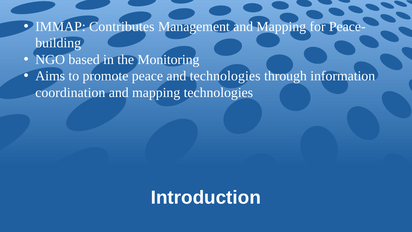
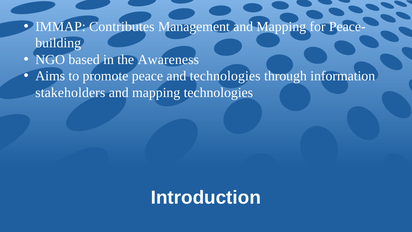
Monitoring: Monitoring -> Awareness
coordination: coordination -> stakeholders
